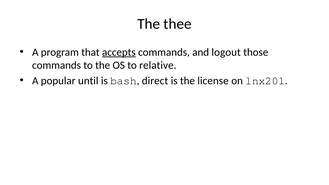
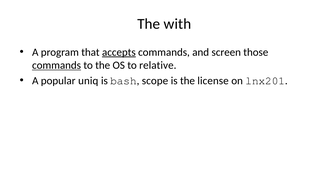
thee: thee -> with
logout: logout -> screen
commands at (57, 65) underline: none -> present
until: until -> uniq
direct: direct -> scope
